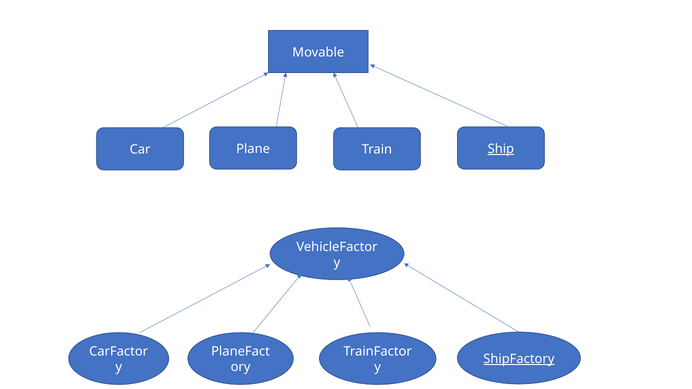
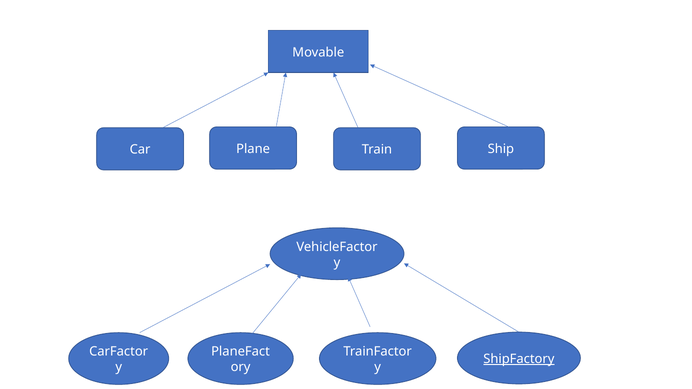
Ship underline: present -> none
